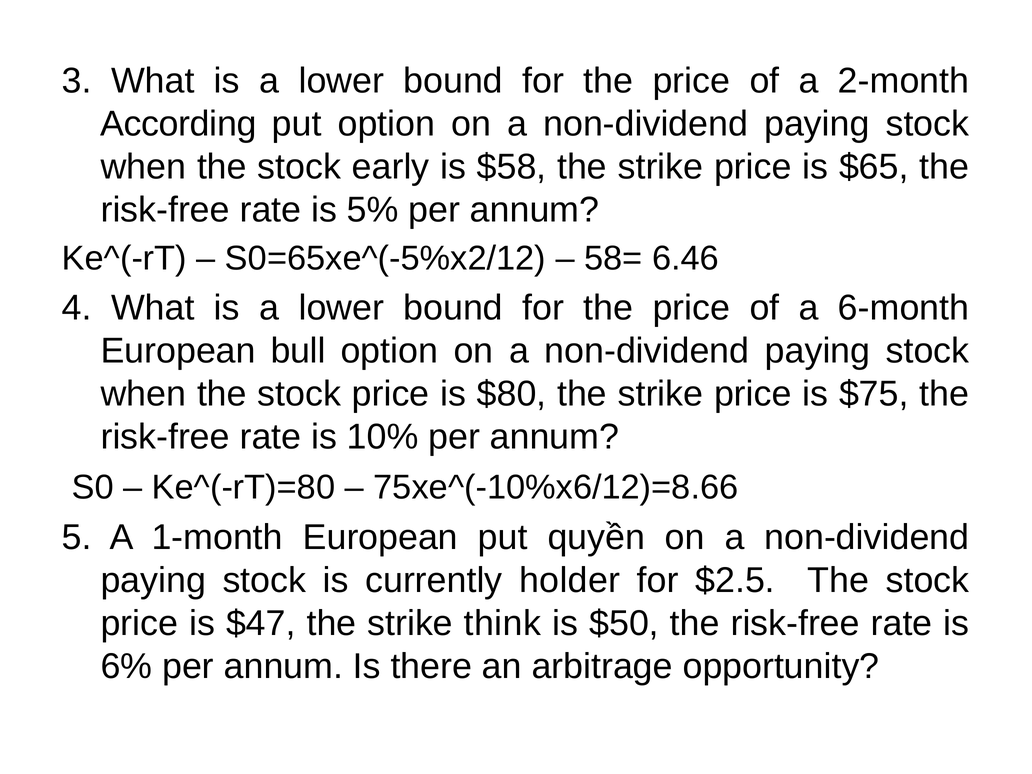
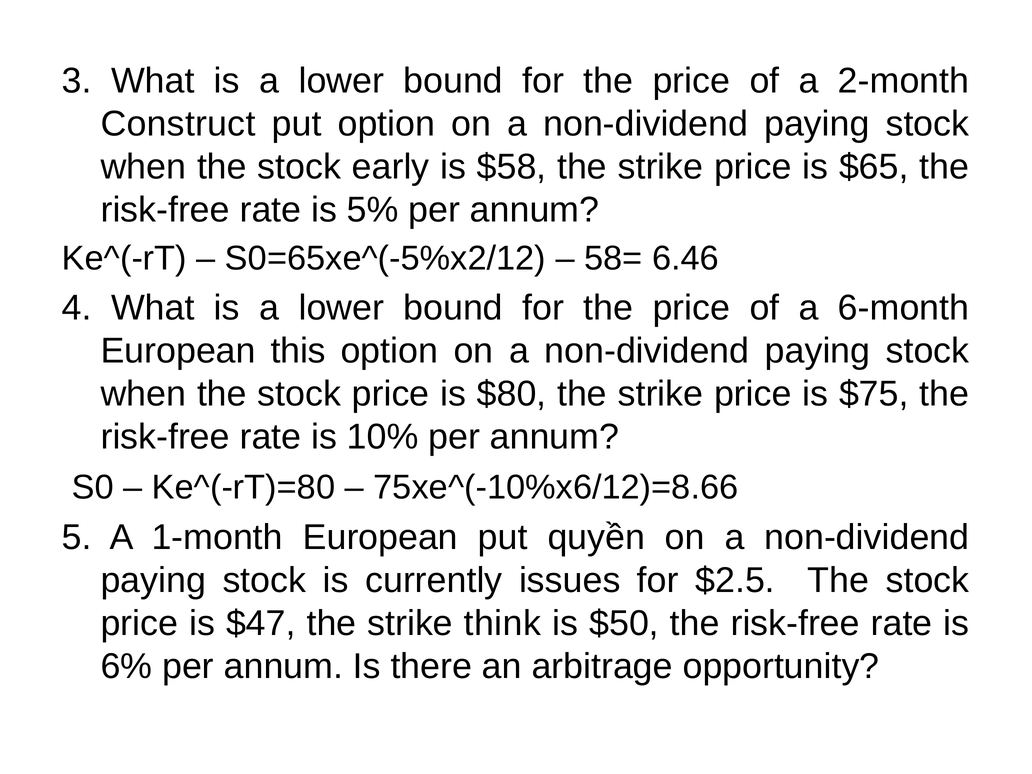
According: According -> Construct
bull: bull -> this
holder: holder -> issues
